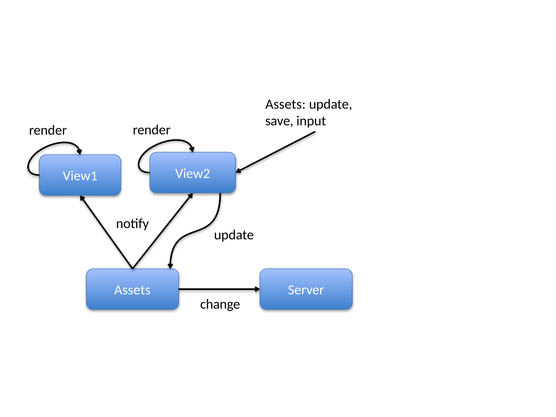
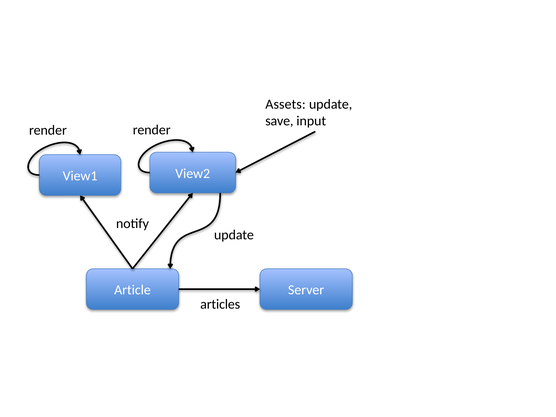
Assets at (132, 290): Assets -> Article
change: change -> articles
